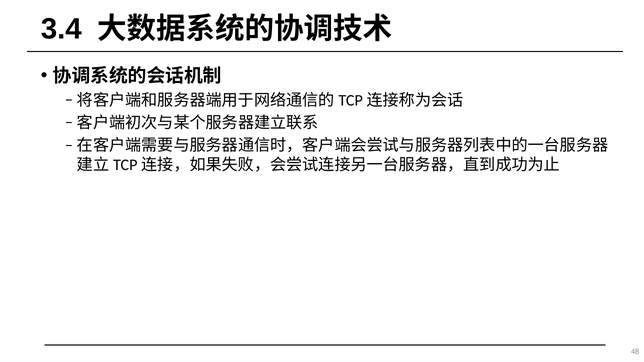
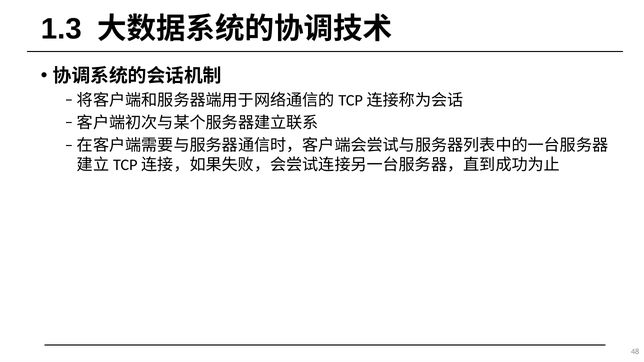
3.4: 3.4 -> 1.3
